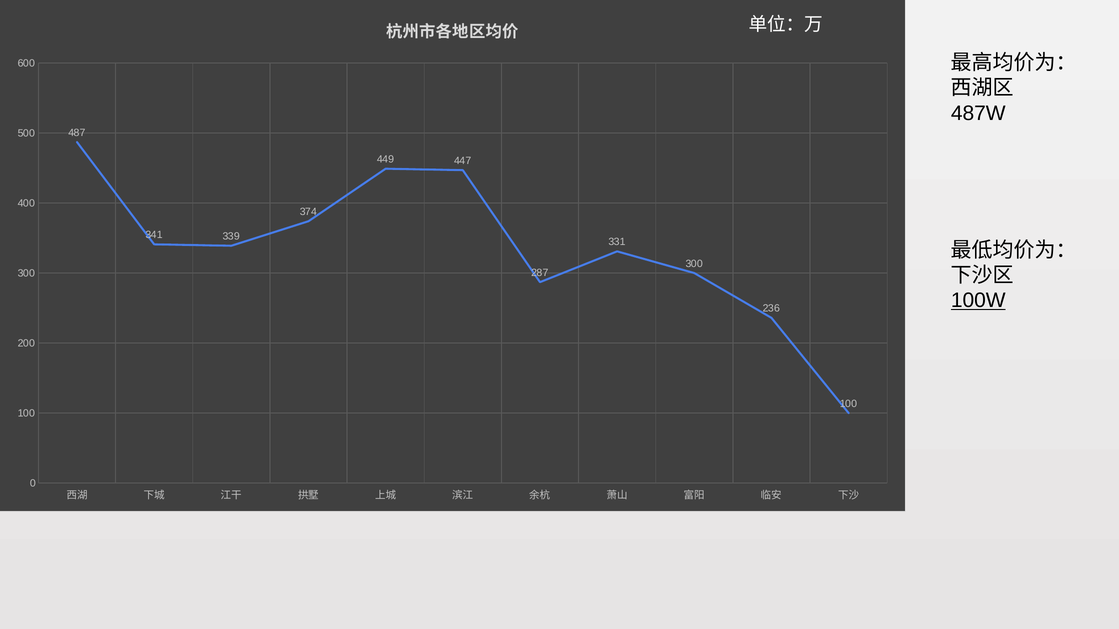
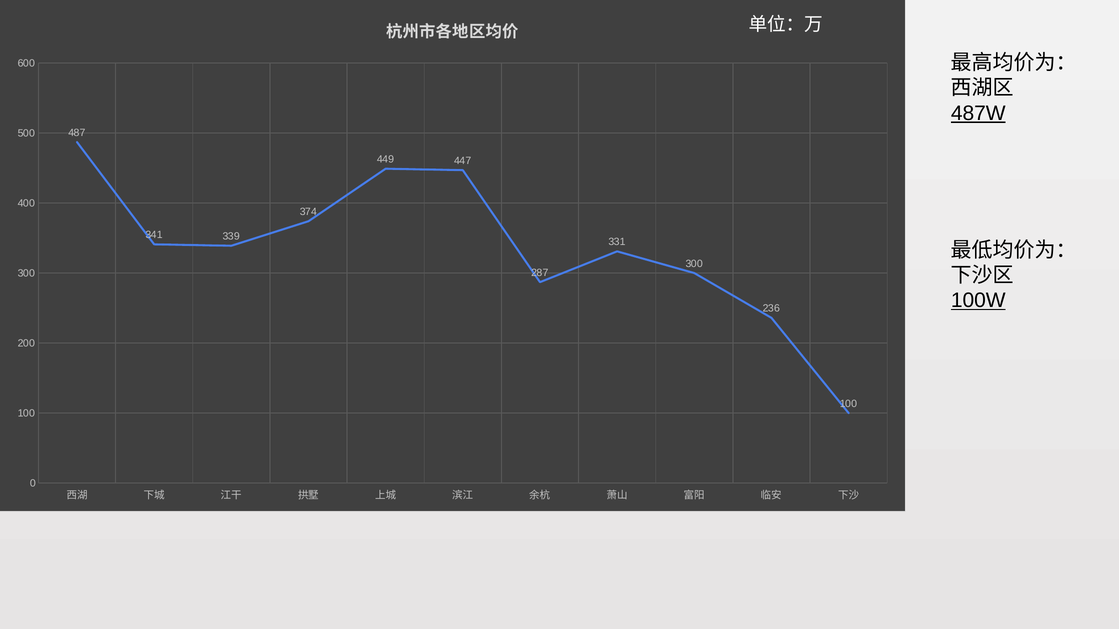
487W underline: none -> present
